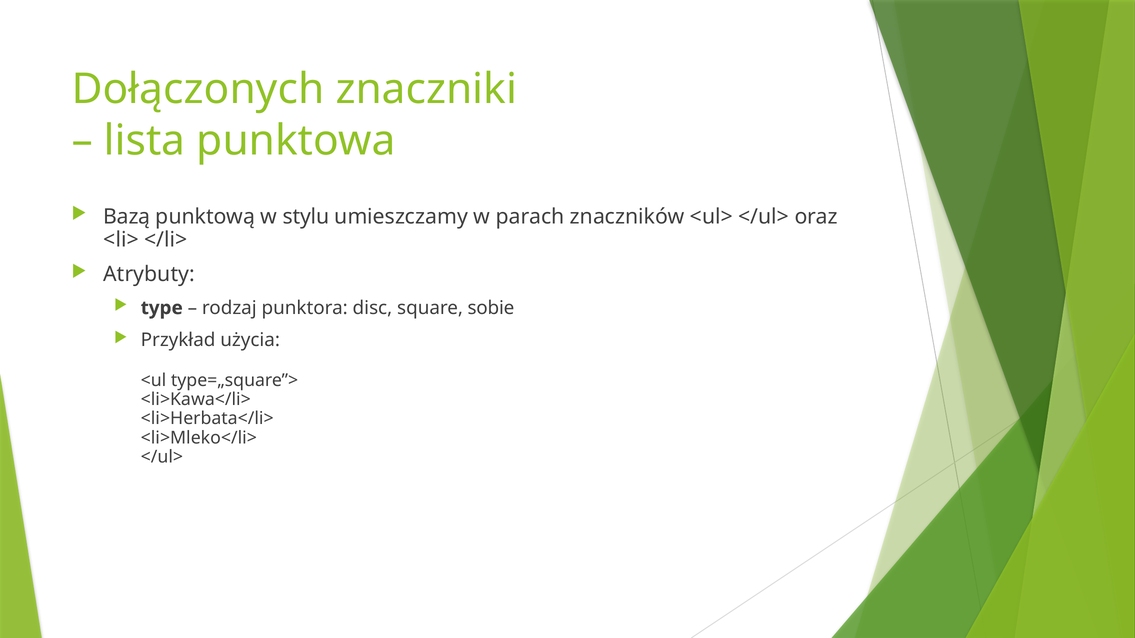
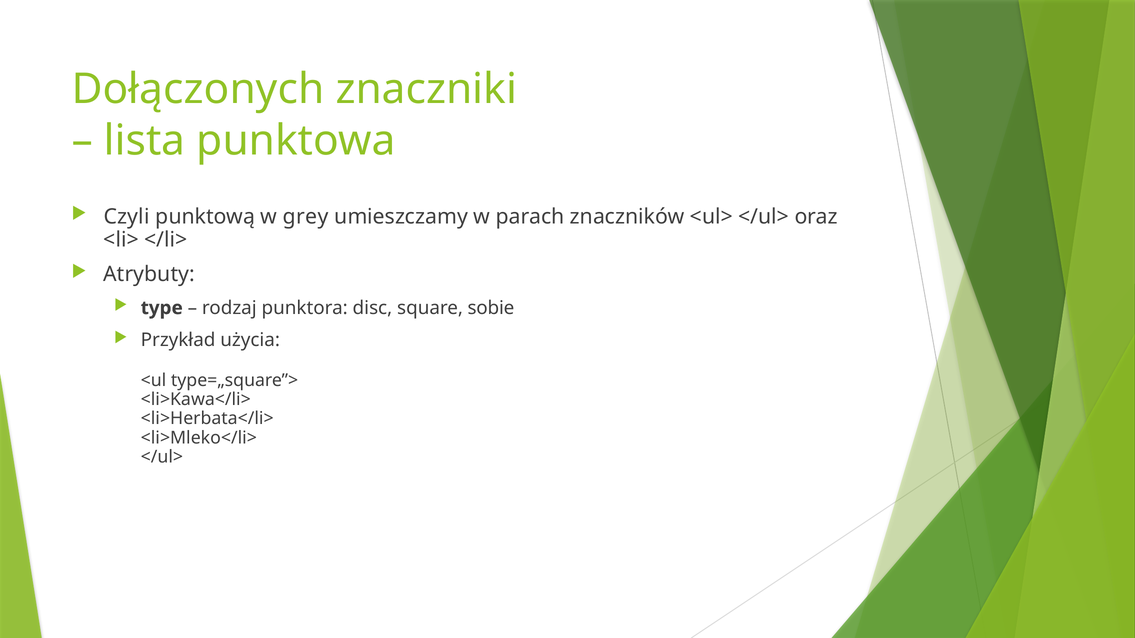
Bazą: Bazą -> Czyli
stylu: stylu -> grey
